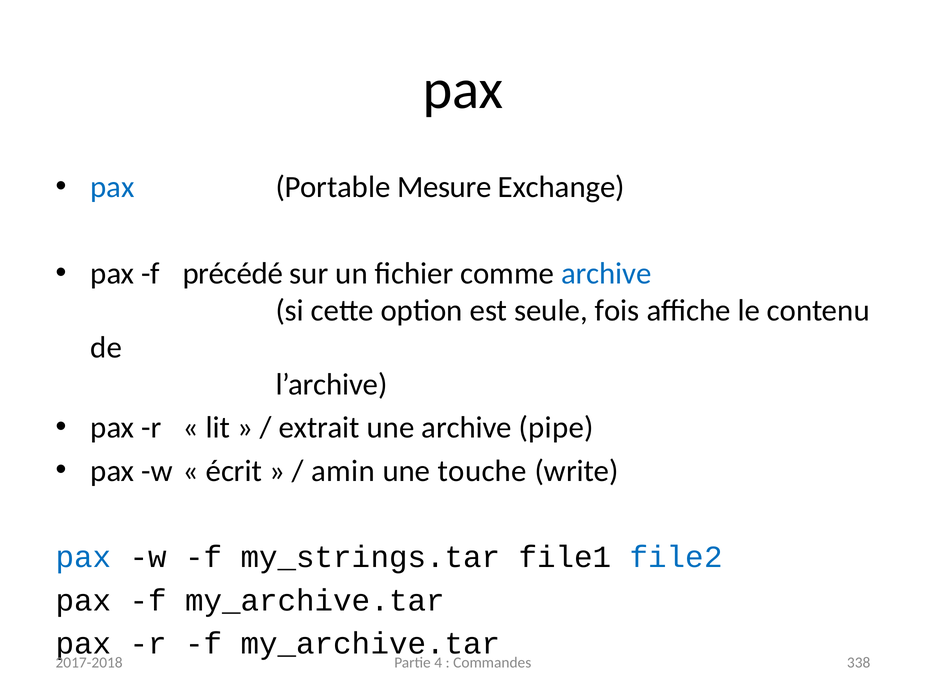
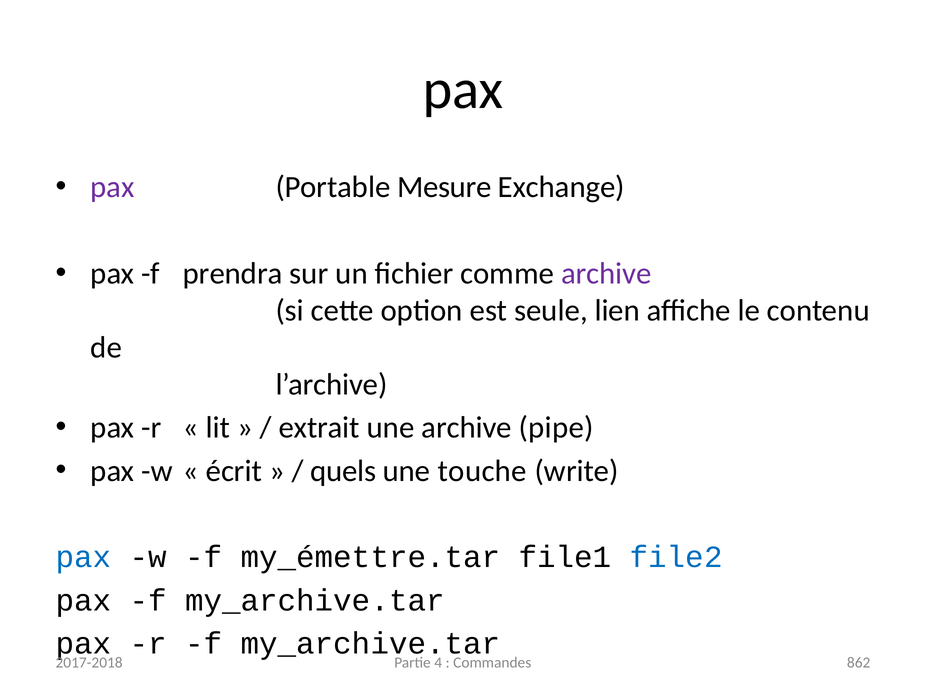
pax at (112, 187) colour: blue -> purple
précédé: précédé -> prendra
archive at (606, 274) colour: blue -> purple
fois: fois -> lien
amin: amin -> quels
my_strings.tar: my_strings.tar -> my_émettre.tar
338: 338 -> 862
